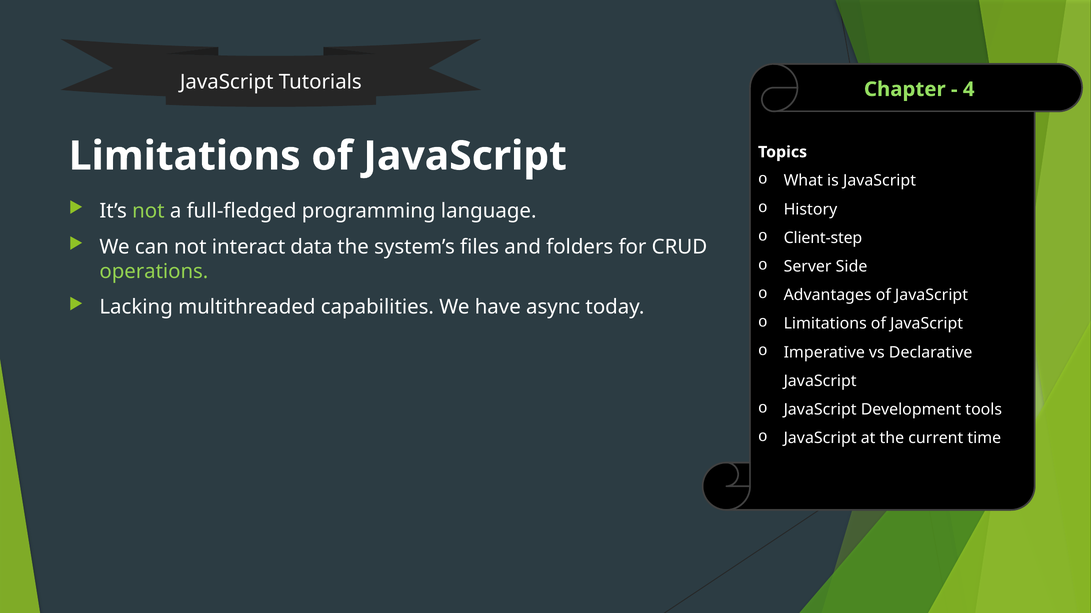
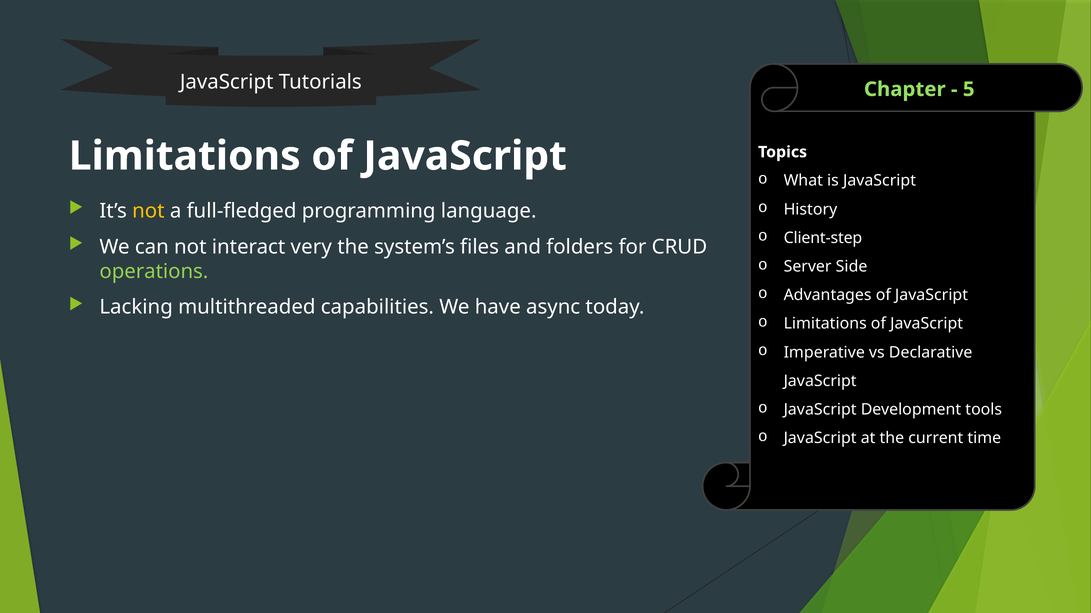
4: 4 -> 5
not at (148, 211) colour: light green -> yellow
data: data -> very
